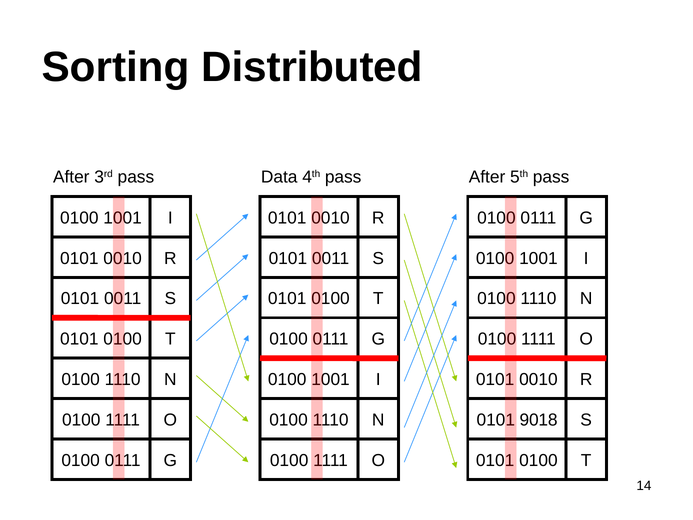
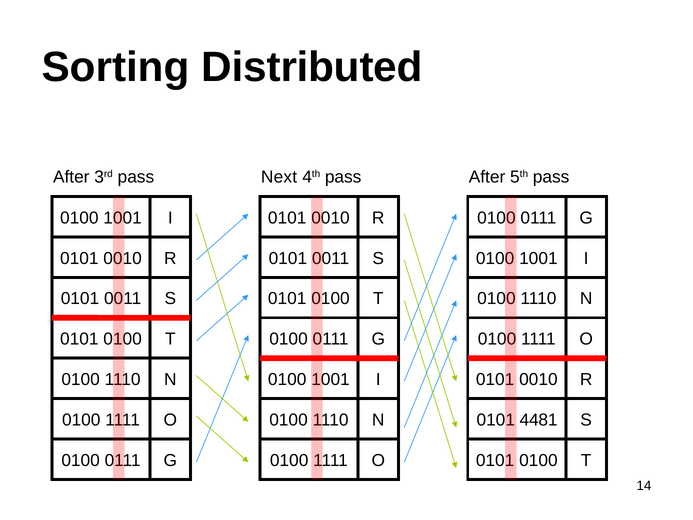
Data: Data -> Next
9018: 9018 -> 4481
